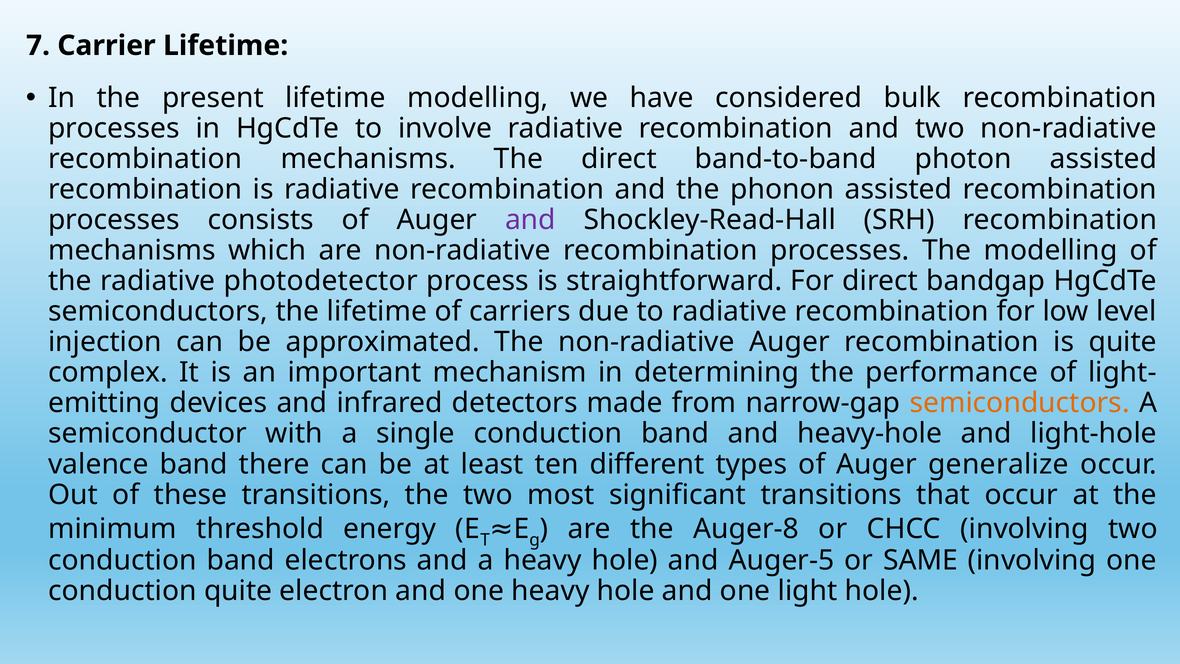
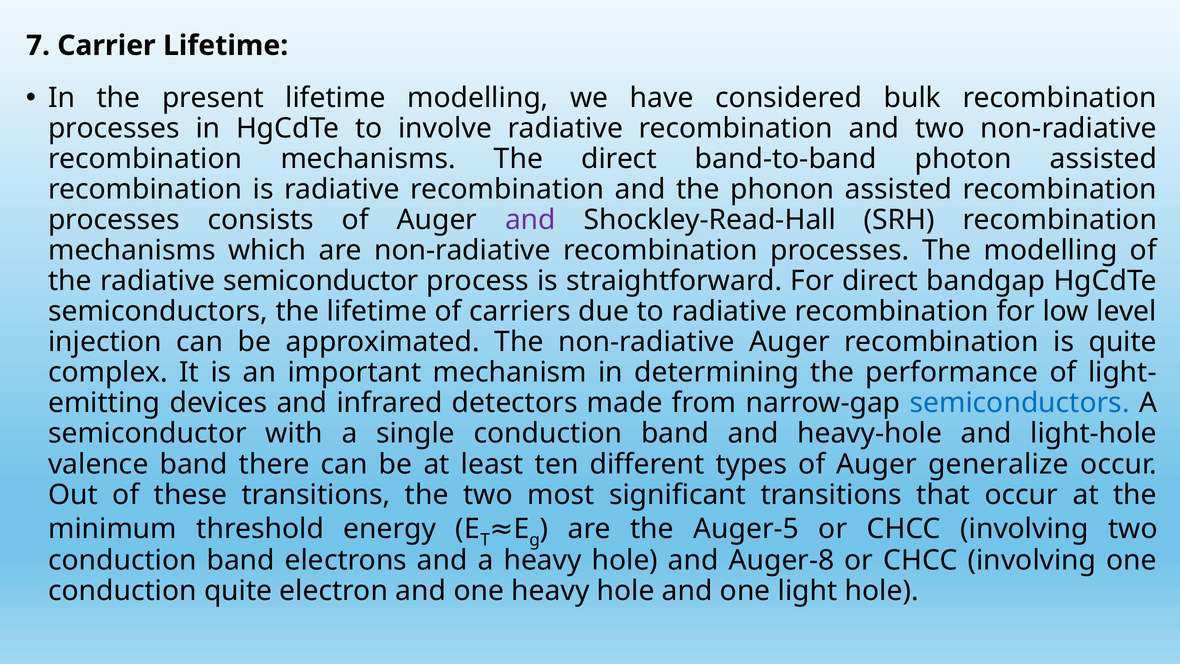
radiative photodetector: photodetector -> semiconductor
semiconductors at (1020, 403) colour: orange -> blue
Auger-8: Auger-8 -> Auger-5
Auger-5: Auger-5 -> Auger-8
SAME at (921, 560): SAME -> CHCC
